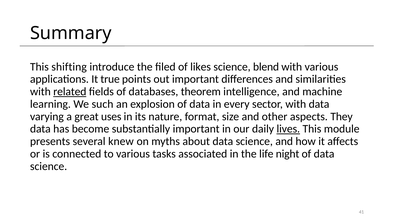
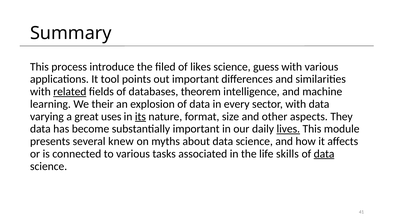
shifting: shifting -> process
blend: blend -> guess
true: true -> tool
such: such -> their
its underline: none -> present
night: night -> skills
data at (324, 154) underline: none -> present
